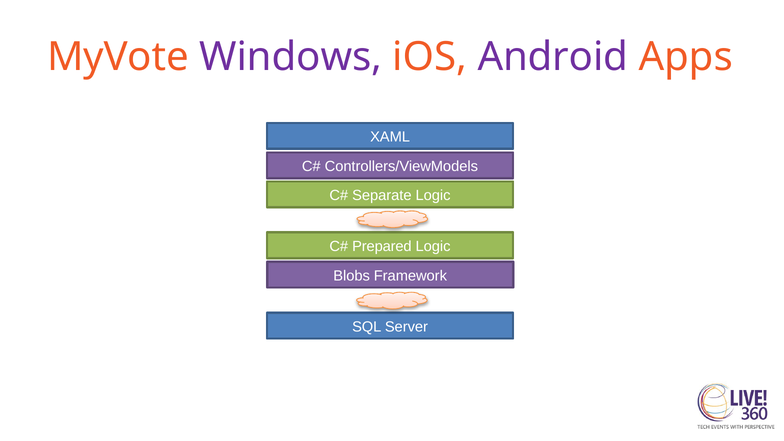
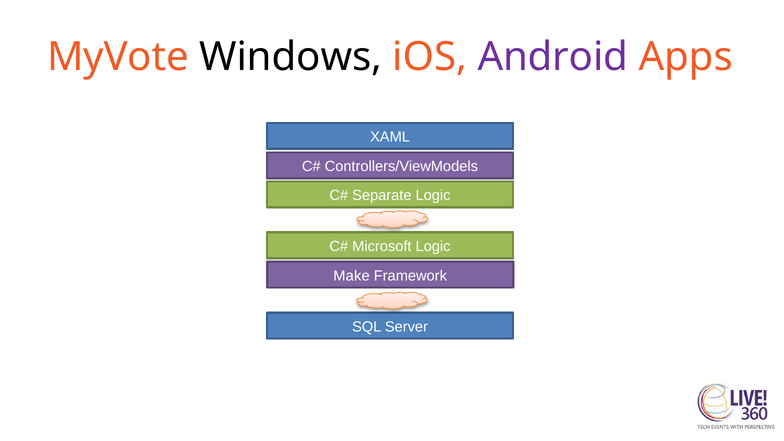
Windows colour: purple -> black
Prepared: Prepared -> Microsoft
Blobs: Blobs -> Make
